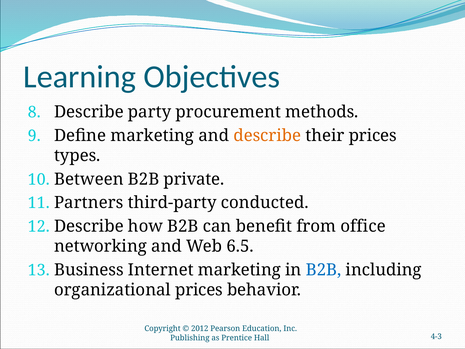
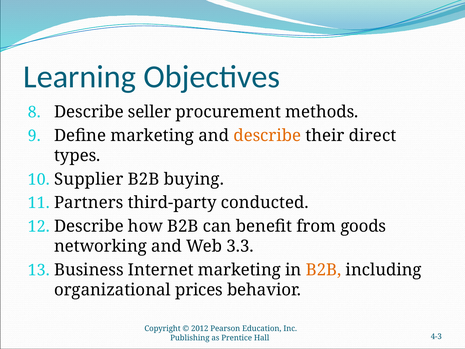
party: party -> seller
their prices: prices -> direct
Between: Between -> Supplier
private: private -> buying
office: office -> goods
6.5: 6.5 -> 3.3
B2B at (324, 270) colour: blue -> orange
